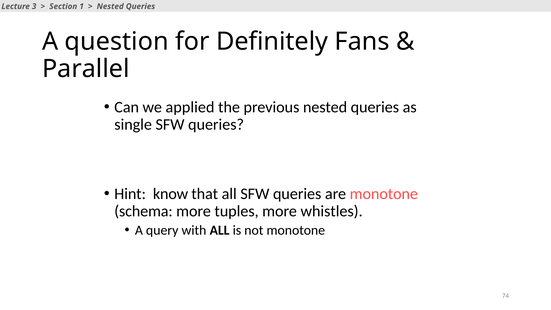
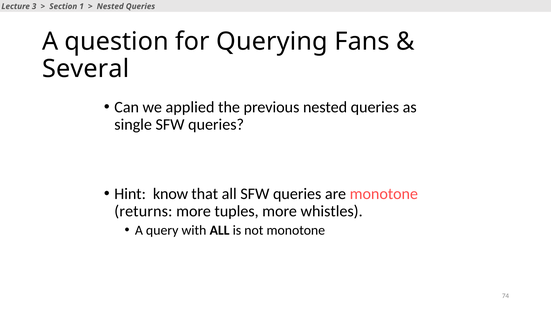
Definitely: Definitely -> Querying
Parallel: Parallel -> Several
schema: schema -> returns
